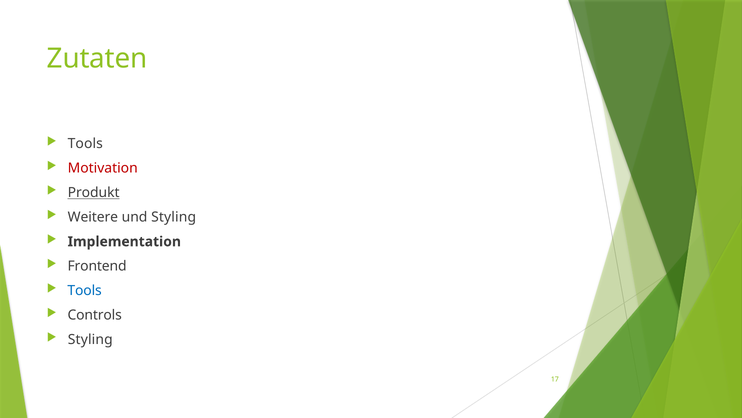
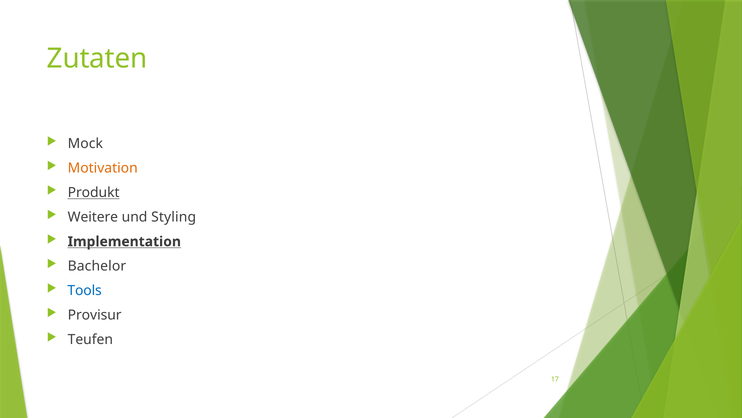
Tools at (85, 144): Tools -> Mock
Motivation colour: red -> orange
Implementation underline: none -> present
Frontend: Frontend -> Bachelor
Controls: Controls -> Provisur
Styling at (90, 339): Styling -> Teufen
